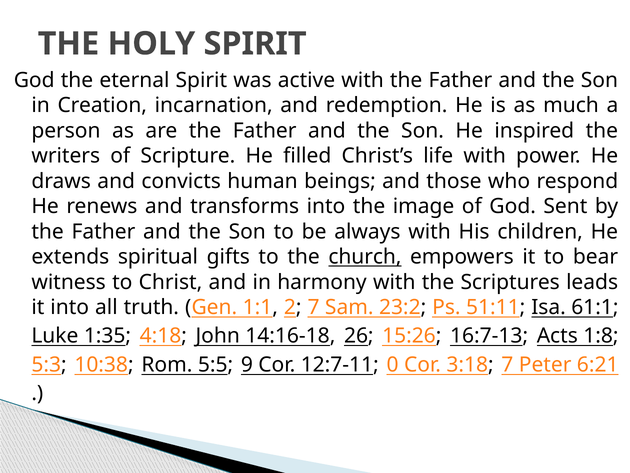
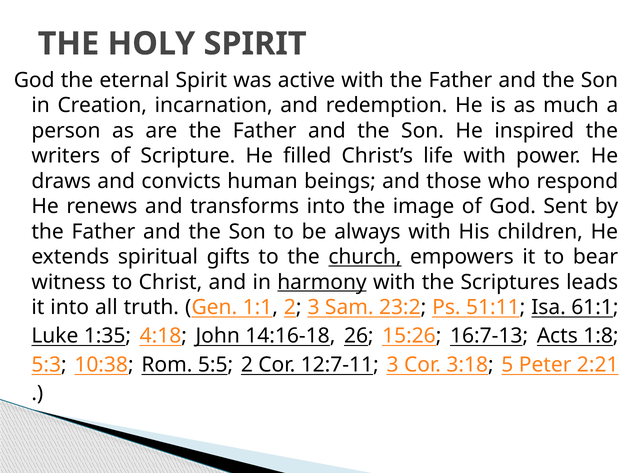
harmony underline: none -> present
2 7: 7 -> 3
5:5 9: 9 -> 2
12:7-11 0: 0 -> 3
3:18 7: 7 -> 5
6:21: 6:21 -> 2:21
